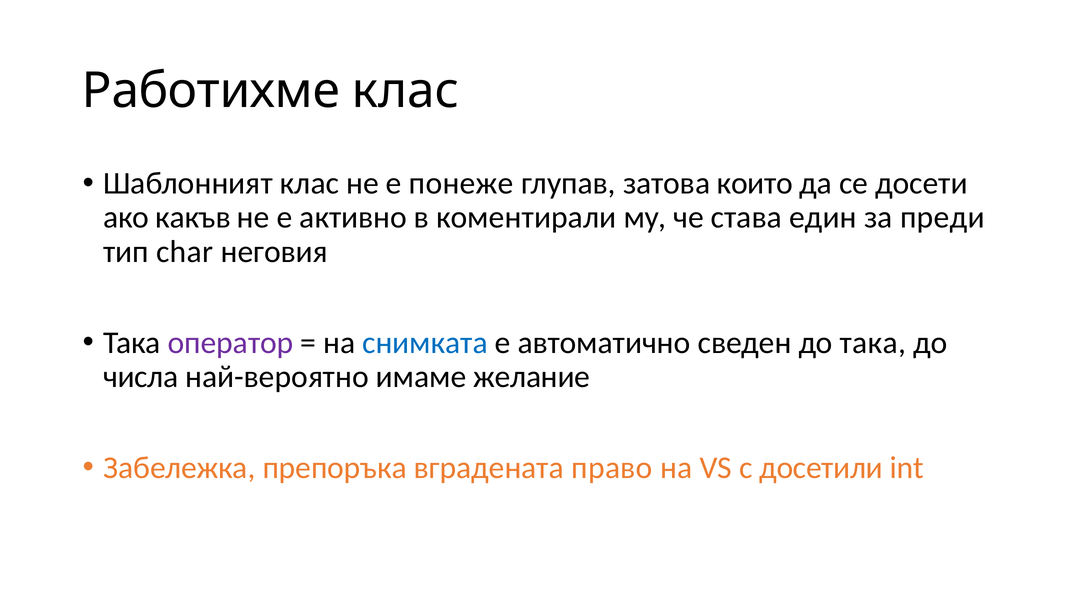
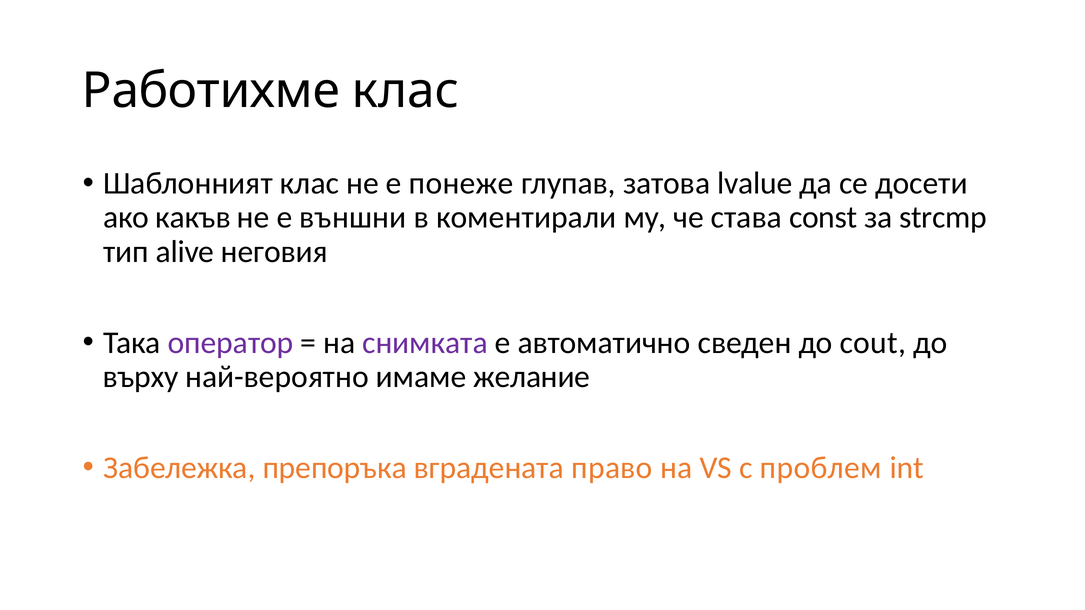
които: които -> lvalue
активно: активно -> външни
един: един -> const
преди: преди -> strcmp
char: char -> alive
снимката colour: blue -> purple
до така: така -> cout
числа: числа -> върху
досетили: досетили -> проблем
